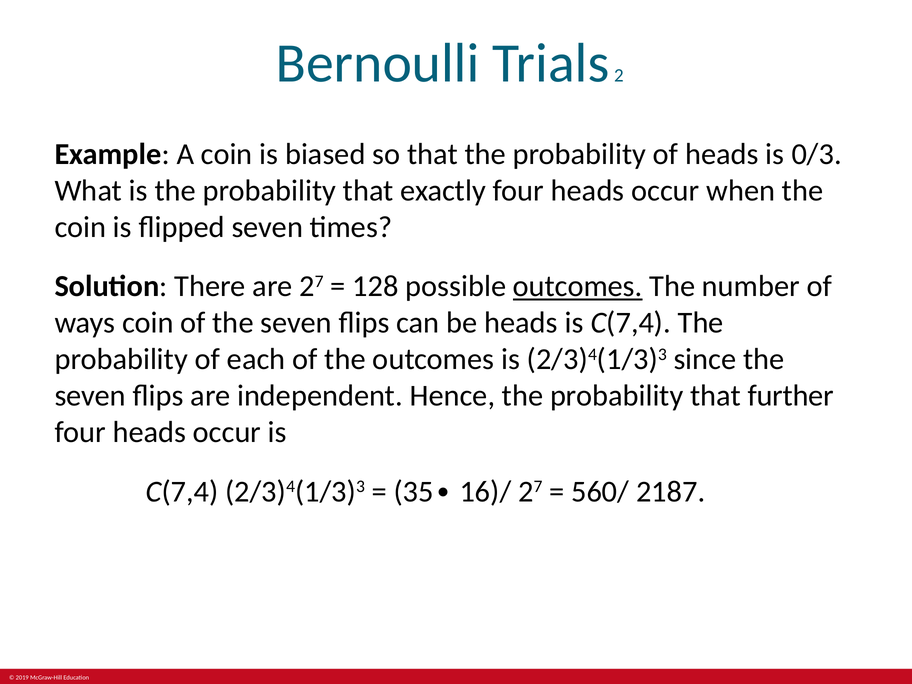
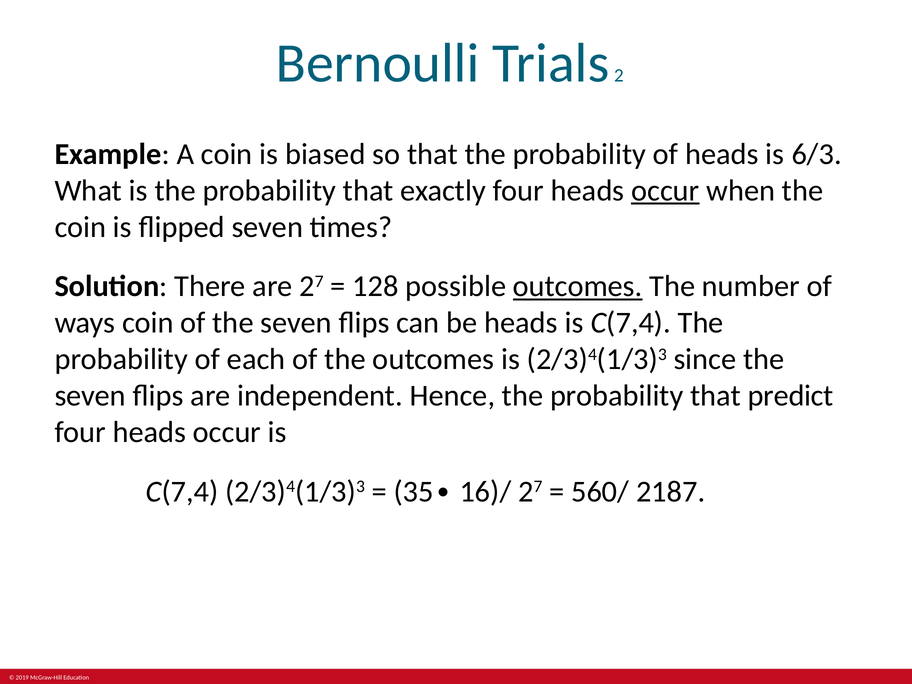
0/3: 0/3 -> 6/3
occur at (665, 191) underline: none -> present
further: further -> predict
